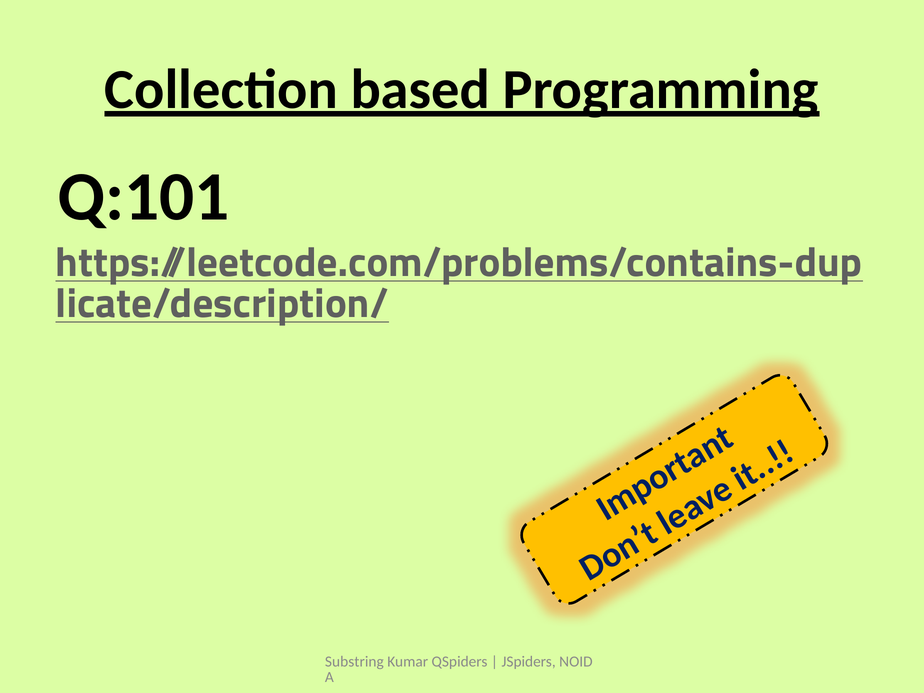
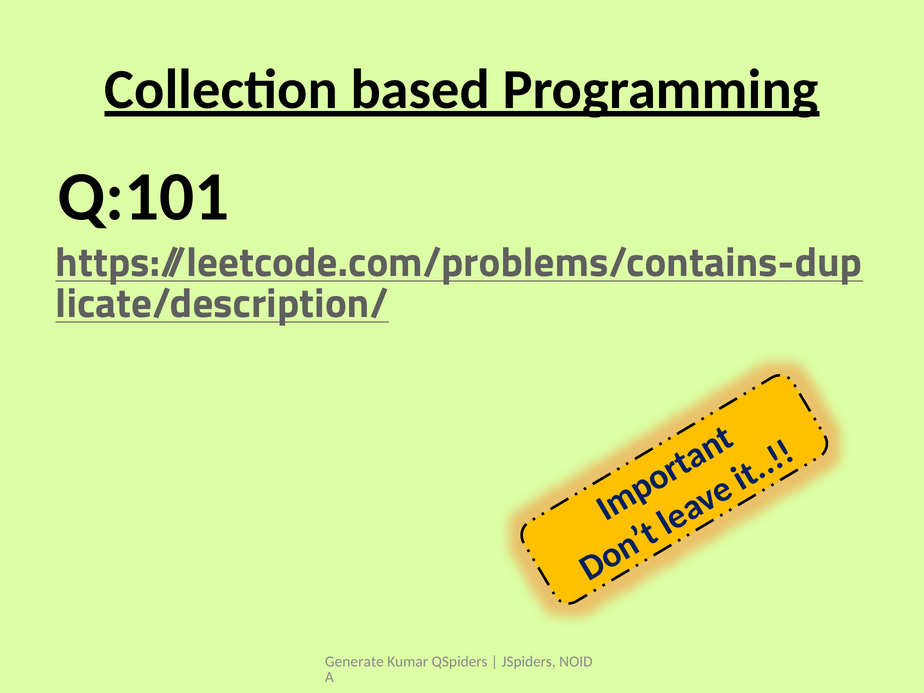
Substring: Substring -> Generate
